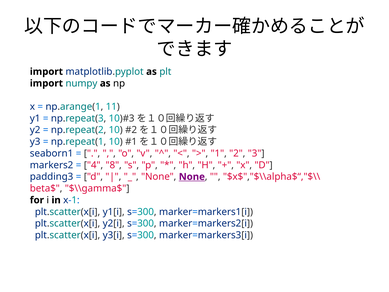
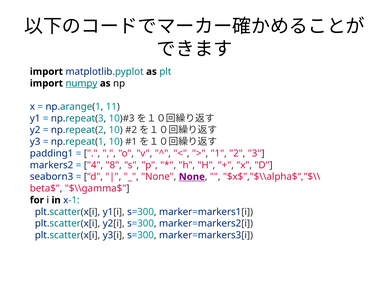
numpy underline: none -> present
seaborn1: seaborn1 -> padding1
padding3: padding3 -> seaborn3
